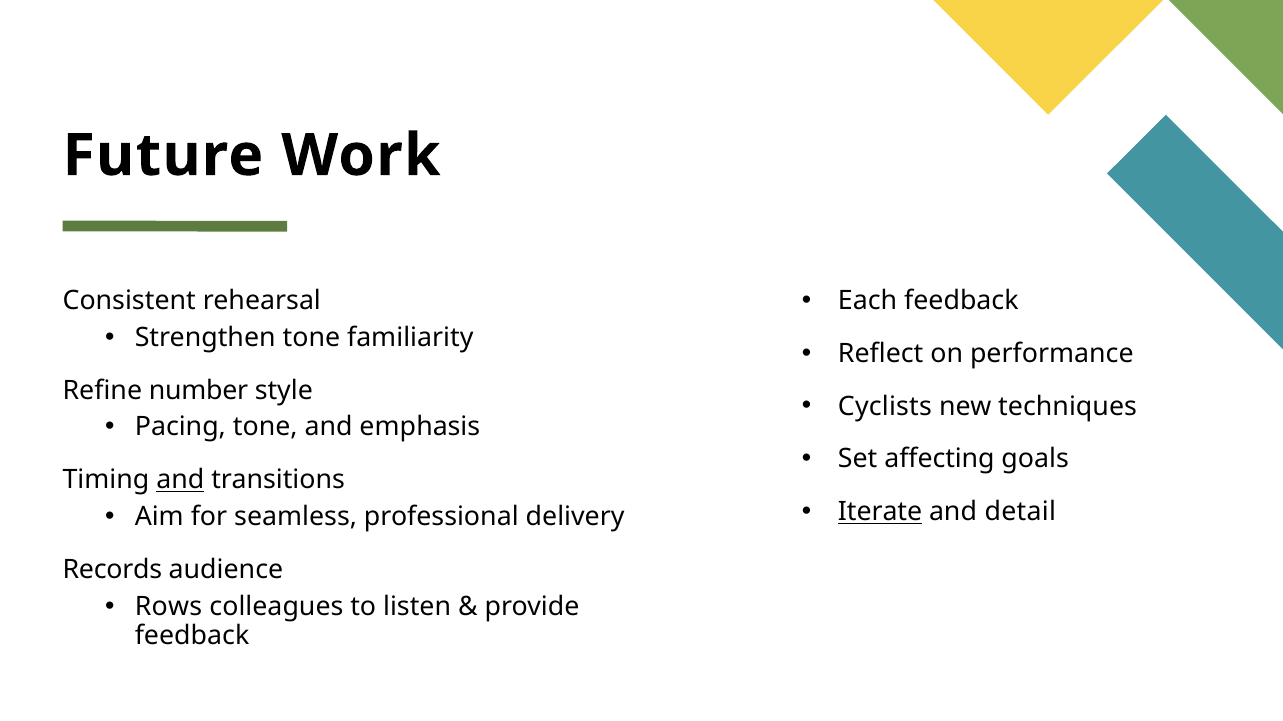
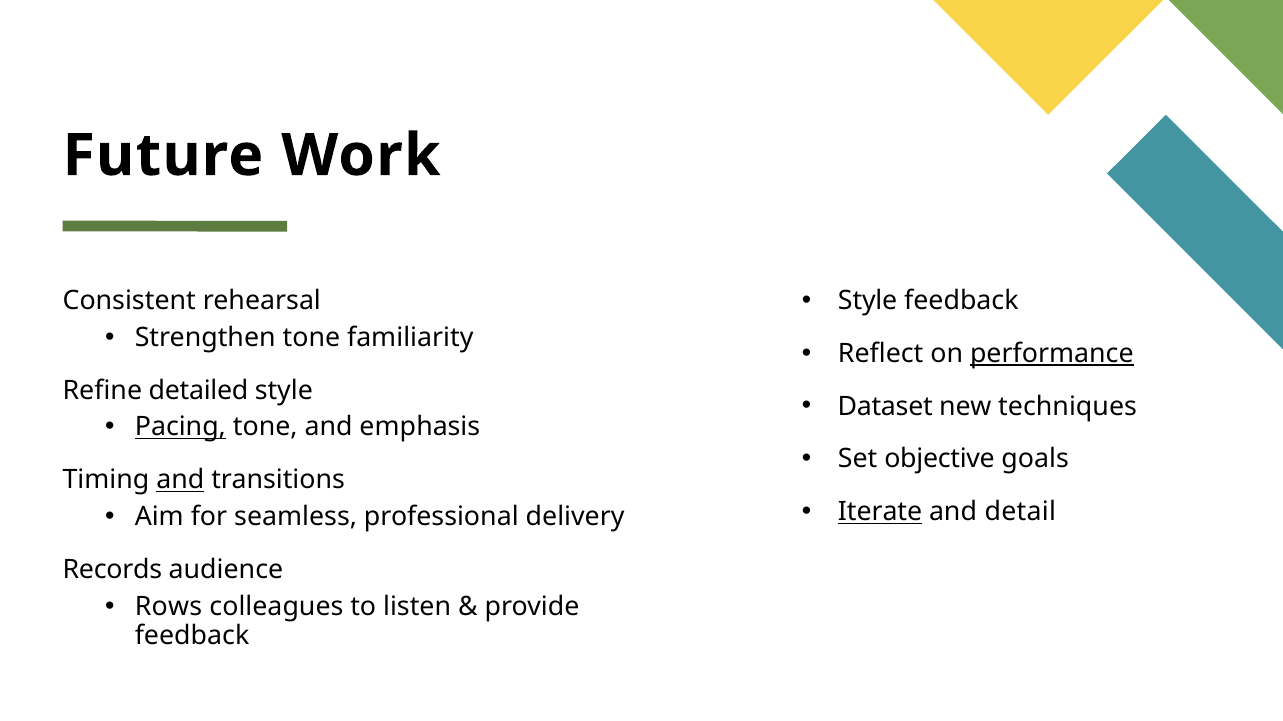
Each at (868, 301): Each -> Style
performance underline: none -> present
number: number -> detailed
Cyclists: Cyclists -> Dataset
Pacing underline: none -> present
affecting: affecting -> objective
